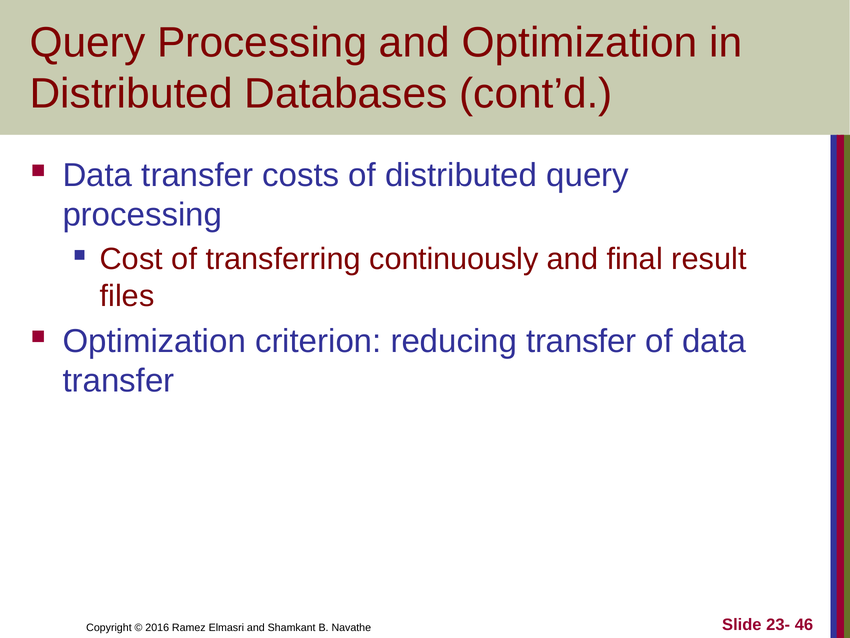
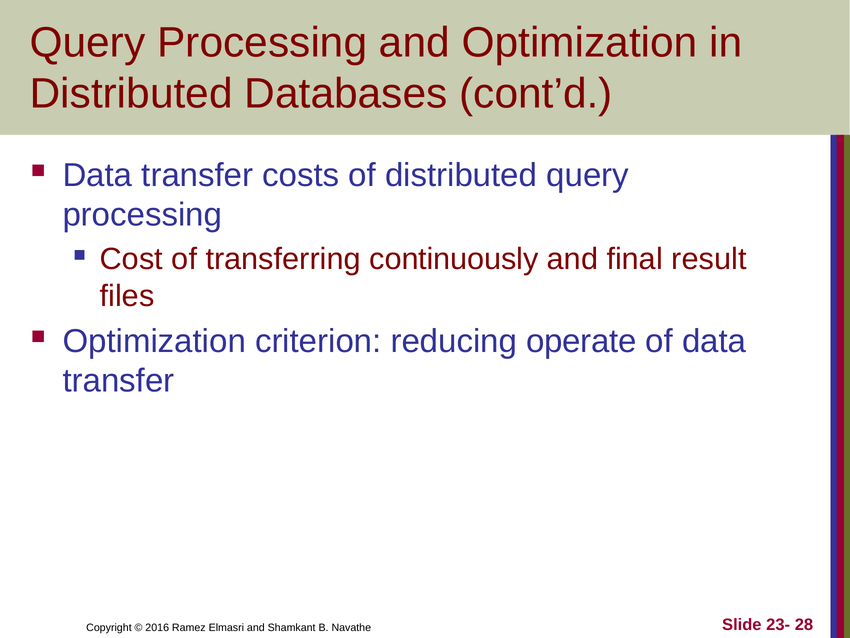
reducing transfer: transfer -> operate
46: 46 -> 28
